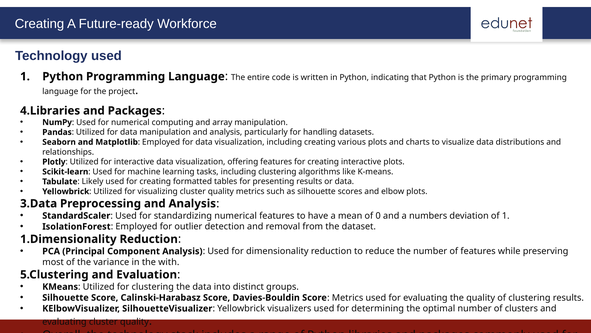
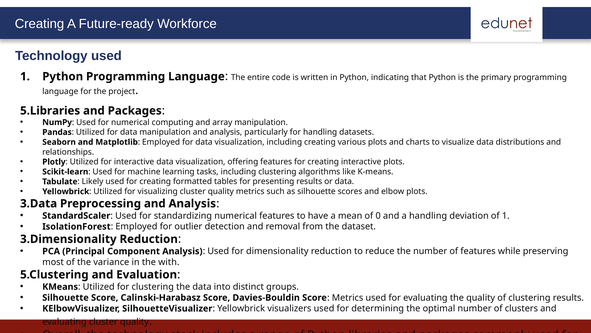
4.Libraries: 4.Libraries -> 5.Libraries
a numbers: numbers -> handling
1.Dimensionality: 1.Dimensionality -> 3.Dimensionality
